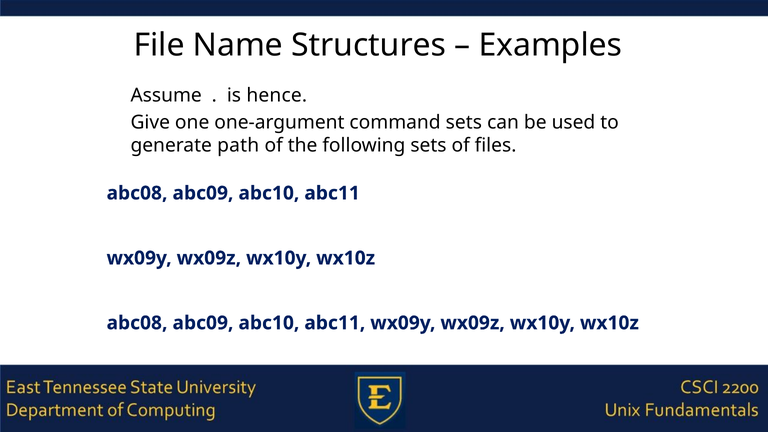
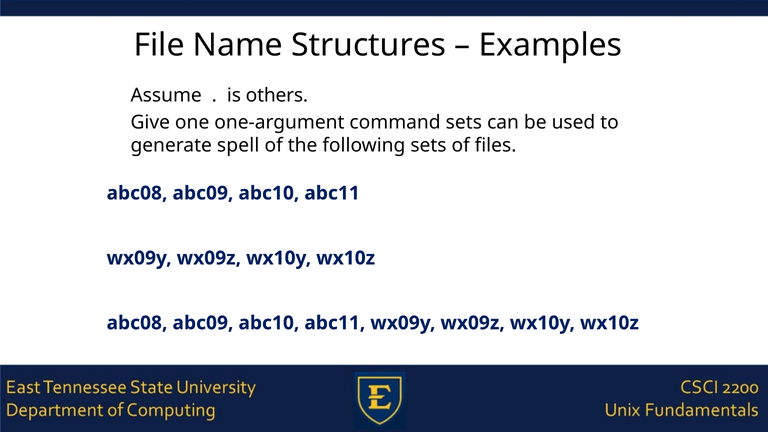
hence: hence -> others
path: path -> spell
